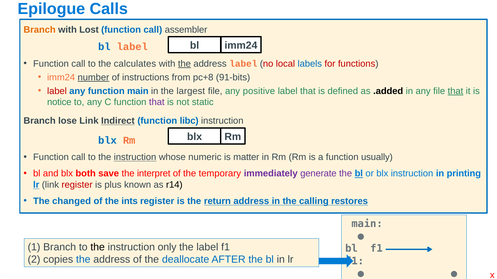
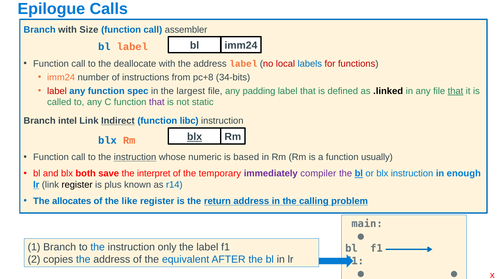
Branch at (40, 30) colour: orange -> blue
Lost: Lost -> Size
calculates: calculates -> deallocate
the at (184, 64) underline: present -> none
number underline: present -> none
91-bits: 91-bits -> 34-bits
function main: main -> spec
positive: positive -> padding
.added: .added -> .linked
notice: notice -> called
lose: lose -> intel
blx at (195, 137) underline: none -> present
matter: matter -> based
generate: generate -> compiler
printing: printing -> enough
register at (77, 185) colour: red -> black
r14 colour: black -> blue
changed: changed -> allocates
ints: ints -> like
restores: restores -> problem
the at (98, 248) colour: black -> blue
deallocate: deallocate -> equivalent
